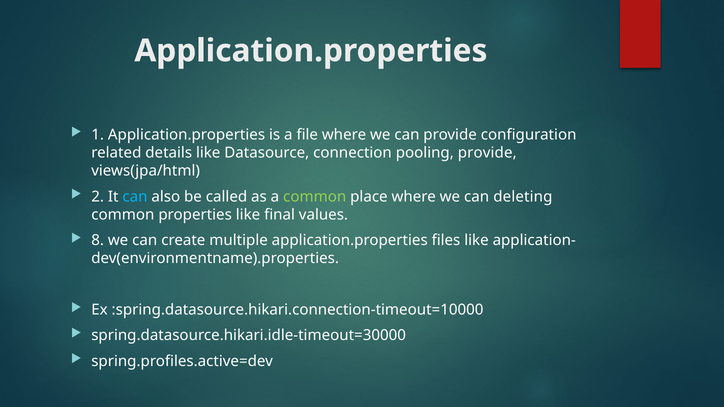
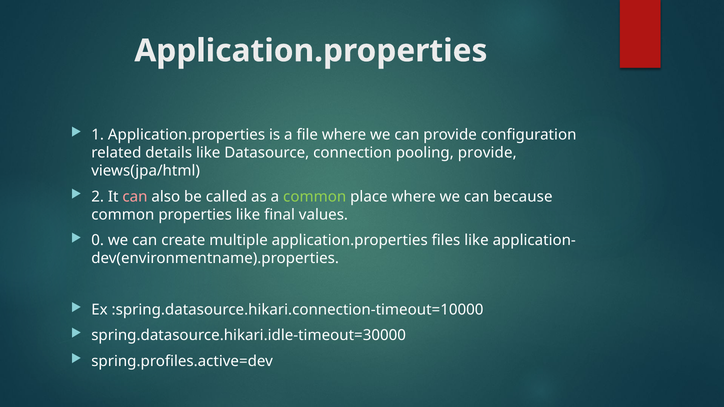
can at (135, 197) colour: light blue -> pink
deleting: deleting -> because
8: 8 -> 0
